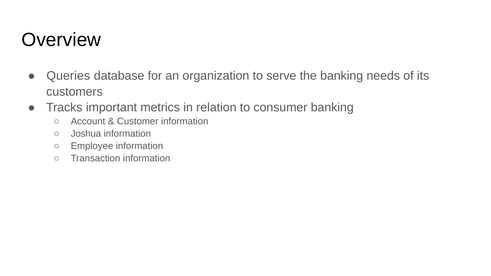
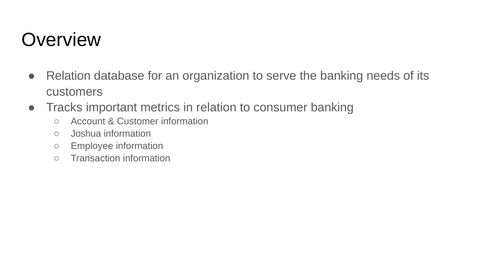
Queries at (68, 76): Queries -> Relation
